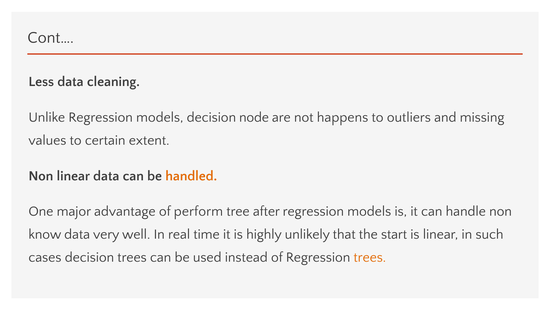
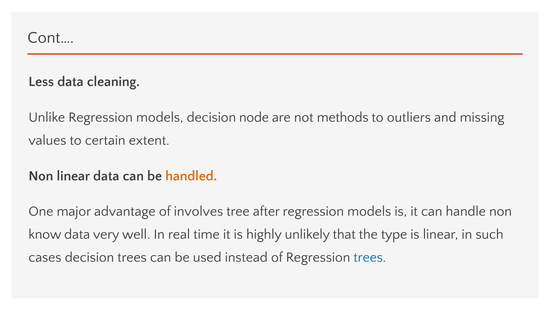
happens: happens -> methods
perform: perform -> involves
start: start -> type
trees at (370, 257) colour: orange -> blue
